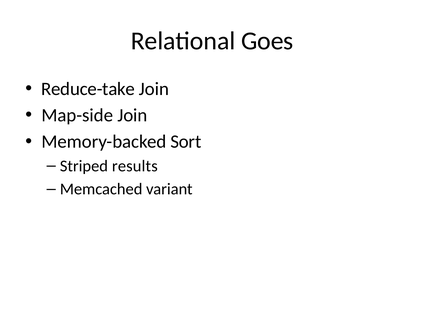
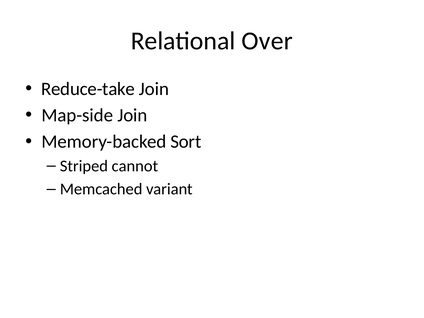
Goes: Goes -> Over
results: results -> cannot
